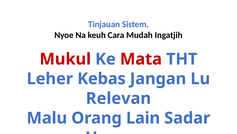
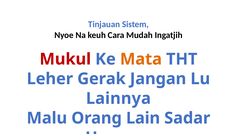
Mata colour: red -> orange
Kebas: Kebas -> Gerak
Relevan: Relevan -> Lainnya
